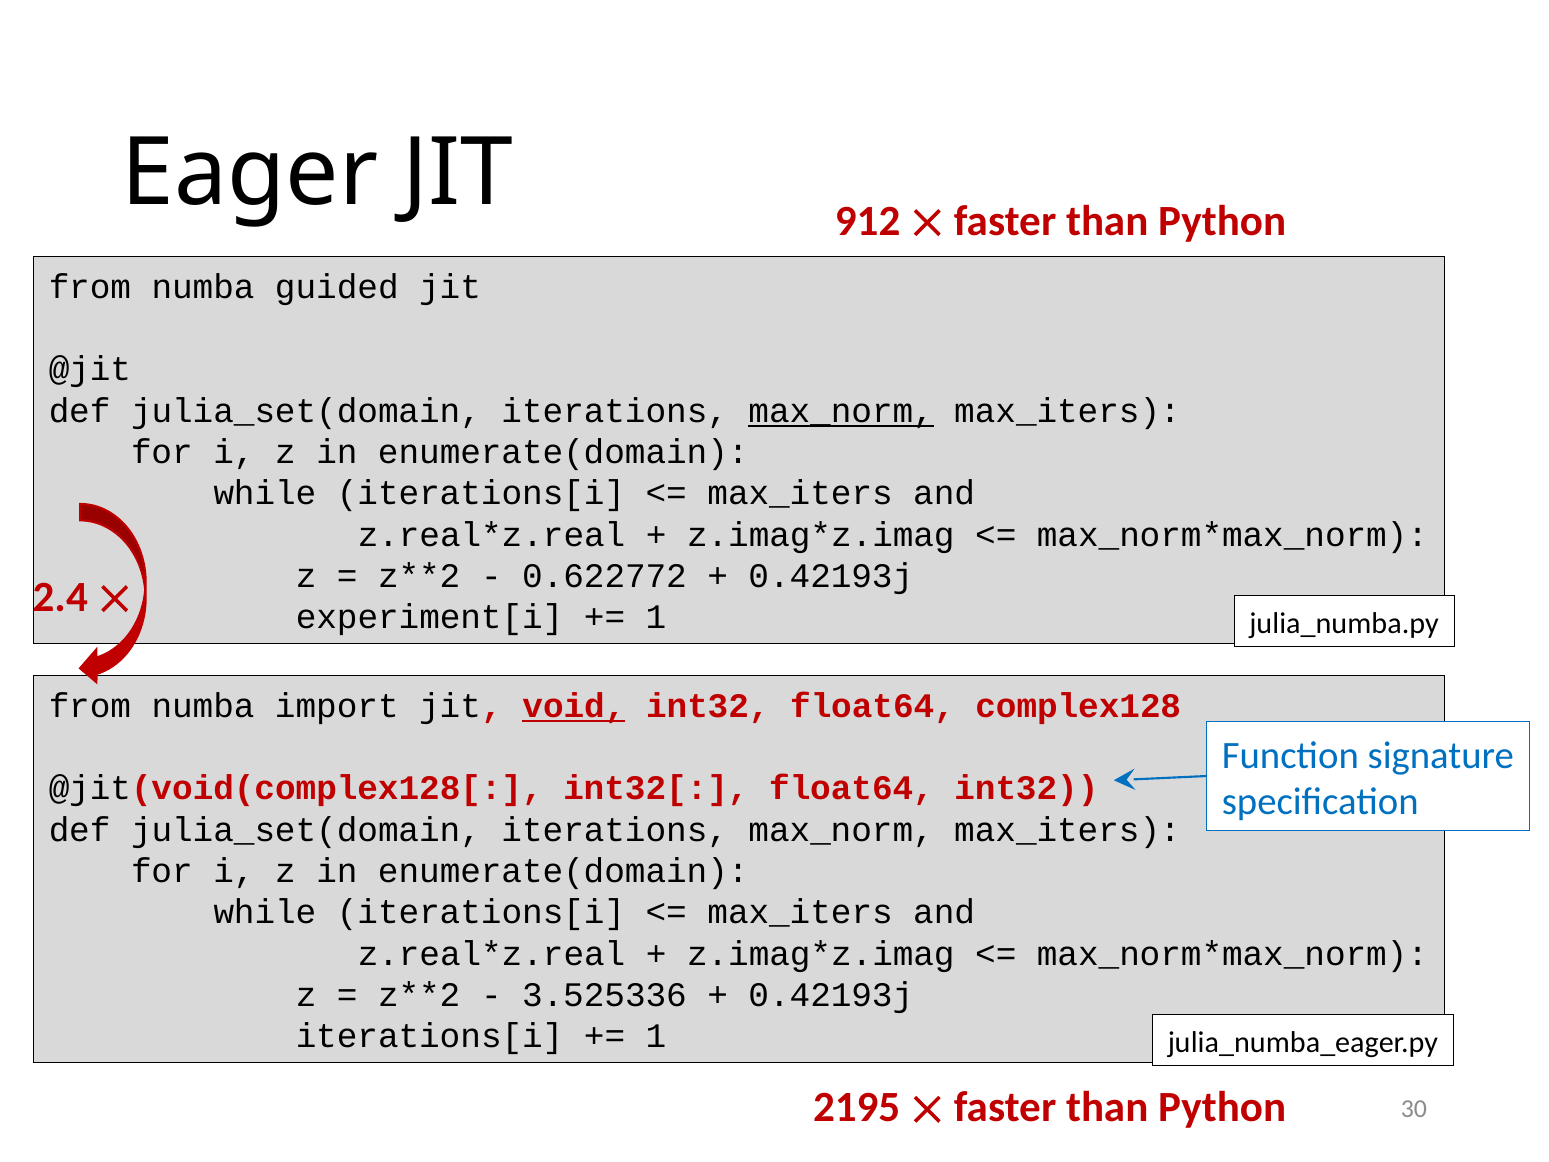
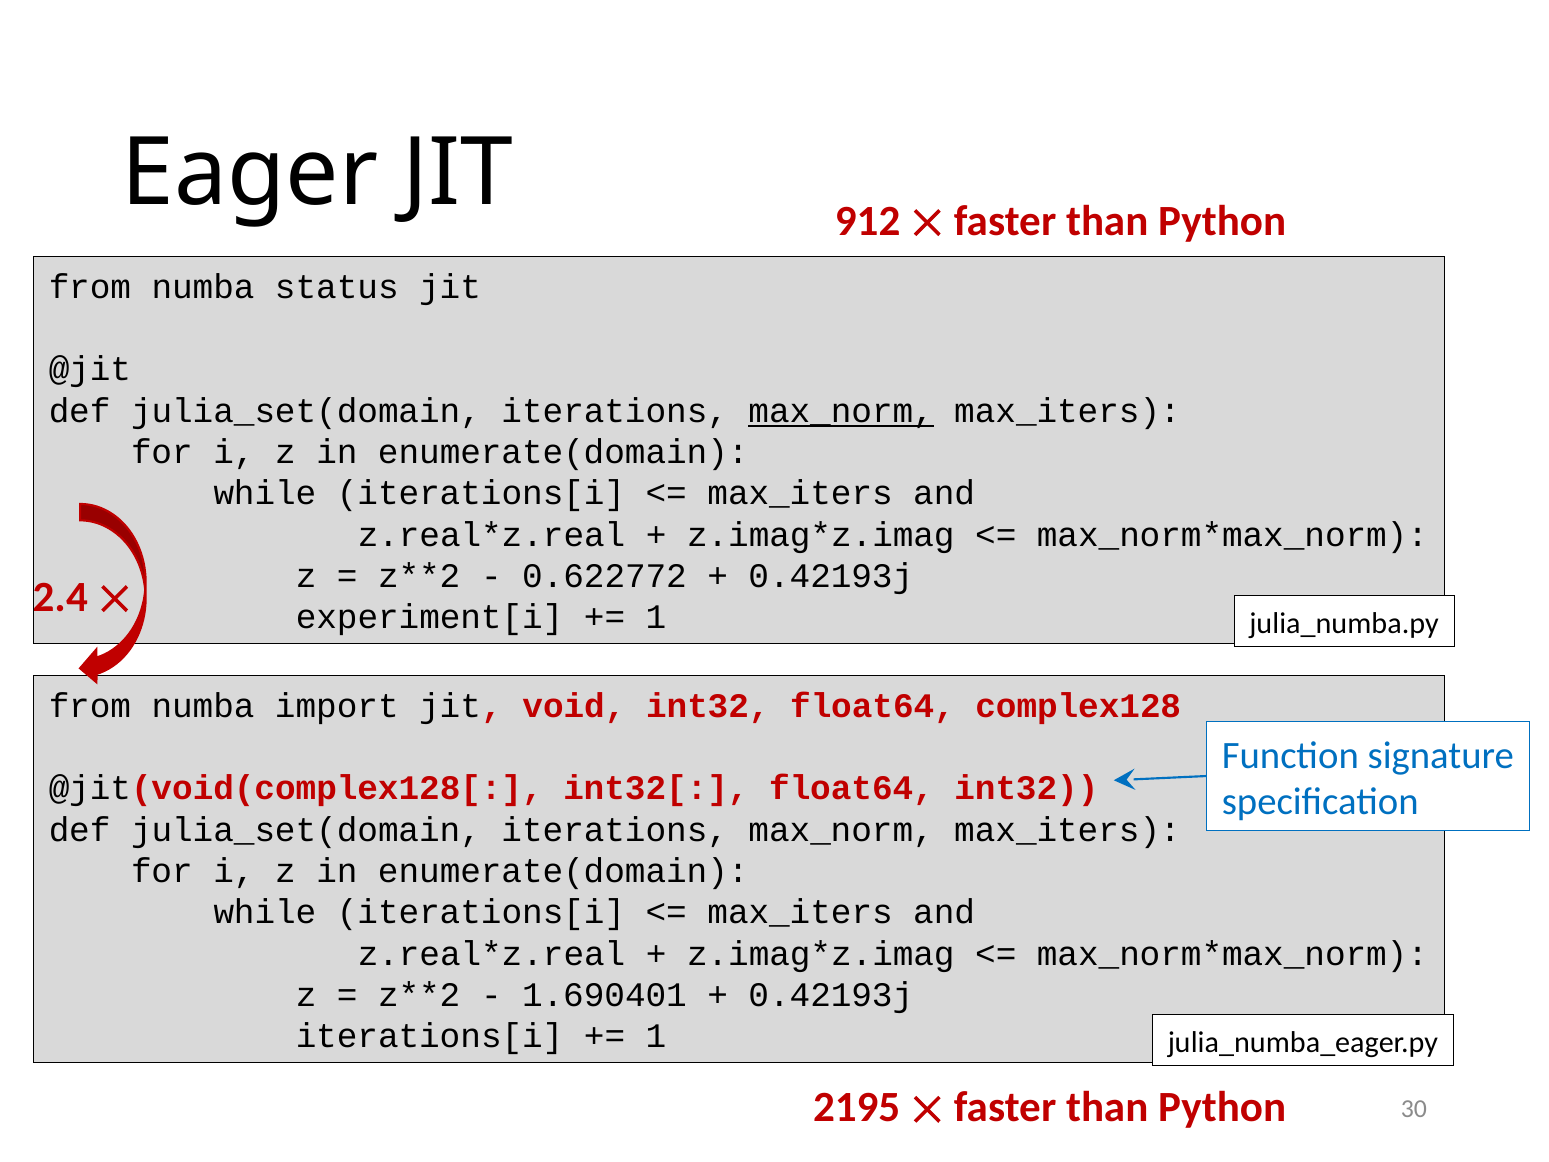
guided: guided -> status
void underline: present -> none
3.525336: 3.525336 -> 1.690401
